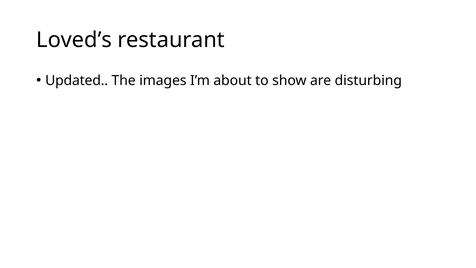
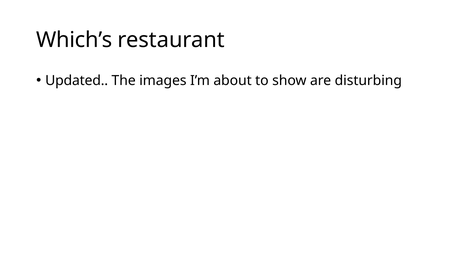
Loved’s: Loved’s -> Which’s
